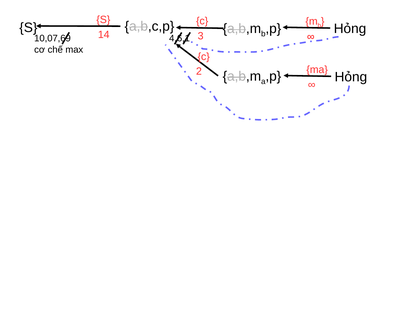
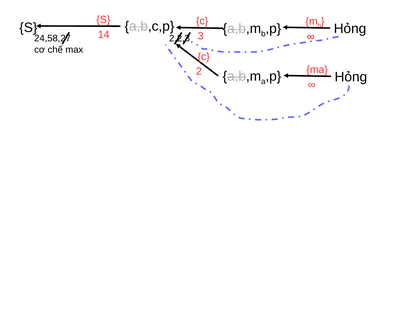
10,07,69: 10,07,69 -> 24,58,27
4,6,1: 4,6,1 -> 2,2,3
